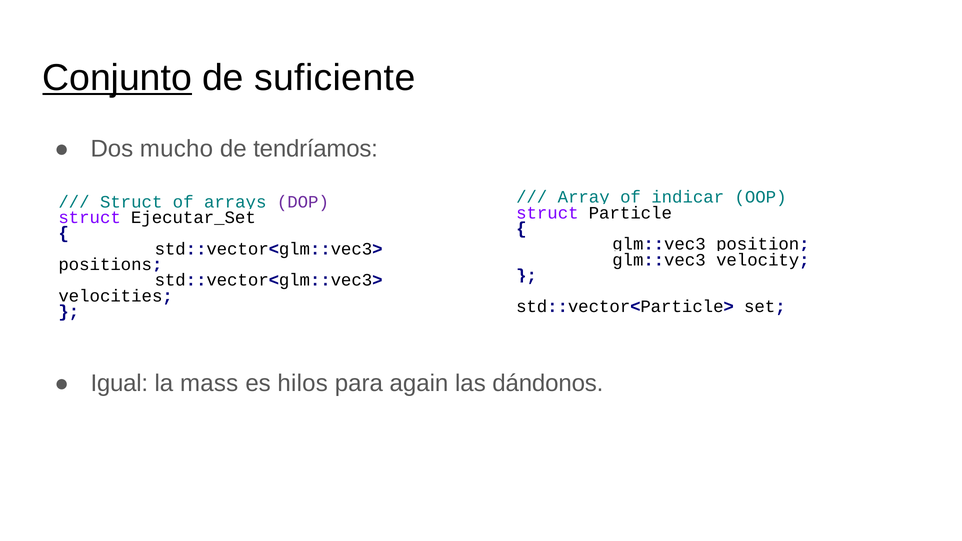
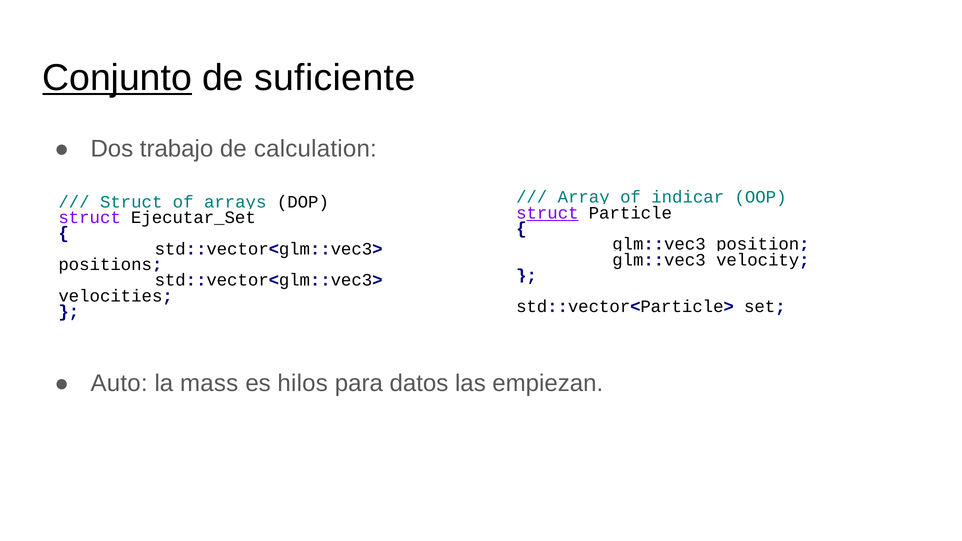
mucho: mucho -> trabajo
tendríamos: tendríamos -> calculation
DOP colour: purple -> black
struct at (547, 213) underline: none -> present
Igual: Igual -> Auto
again: again -> datos
dándonos: dándonos -> empiezan
